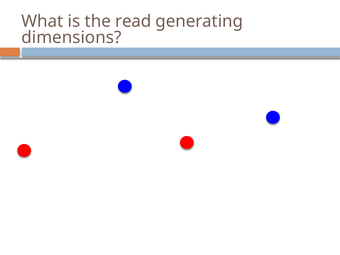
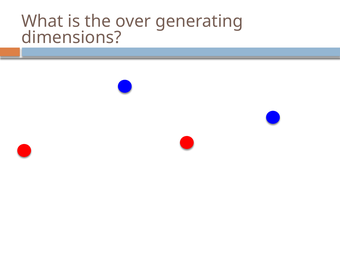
read: read -> over
